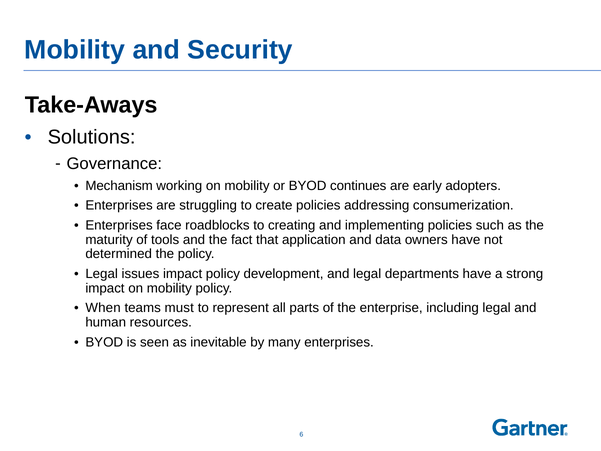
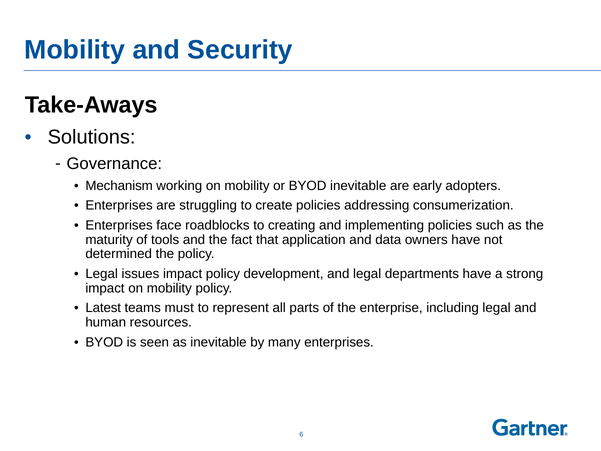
BYOD continues: continues -> inevitable
When: When -> Latest
